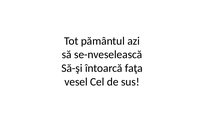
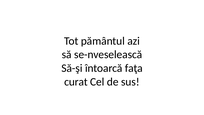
vesel: vesel -> curat
